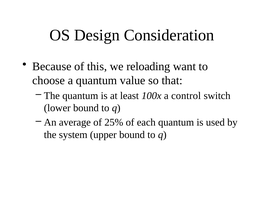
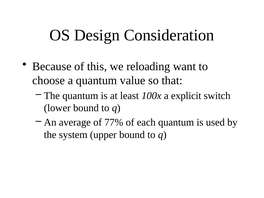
control: control -> explicit
25%: 25% -> 77%
